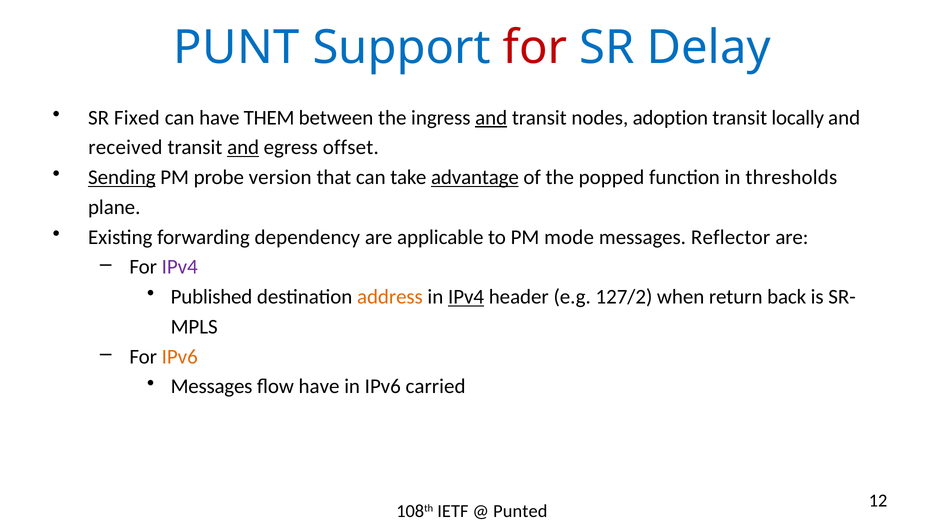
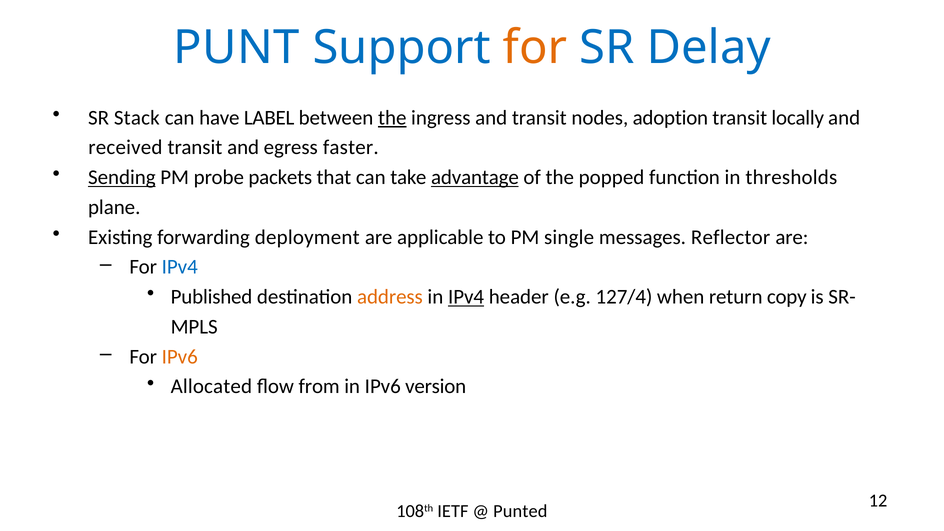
for at (535, 48) colour: red -> orange
Fixed: Fixed -> Stack
THEM: THEM -> LABEL
the at (392, 118) underline: none -> present
and at (491, 118) underline: present -> none
and at (243, 148) underline: present -> none
offset: offset -> faster
version: version -> packets
dependency: dependency -> deployment
mode: mode -> single
IPv4 at (180, 267) colour: purple -> blue
127/2: 127/2 -> 127/4
back: back -> copy
Messages at (212, 387): Messages -> Allocated
flow have: have -> from
carried: carried -> version
